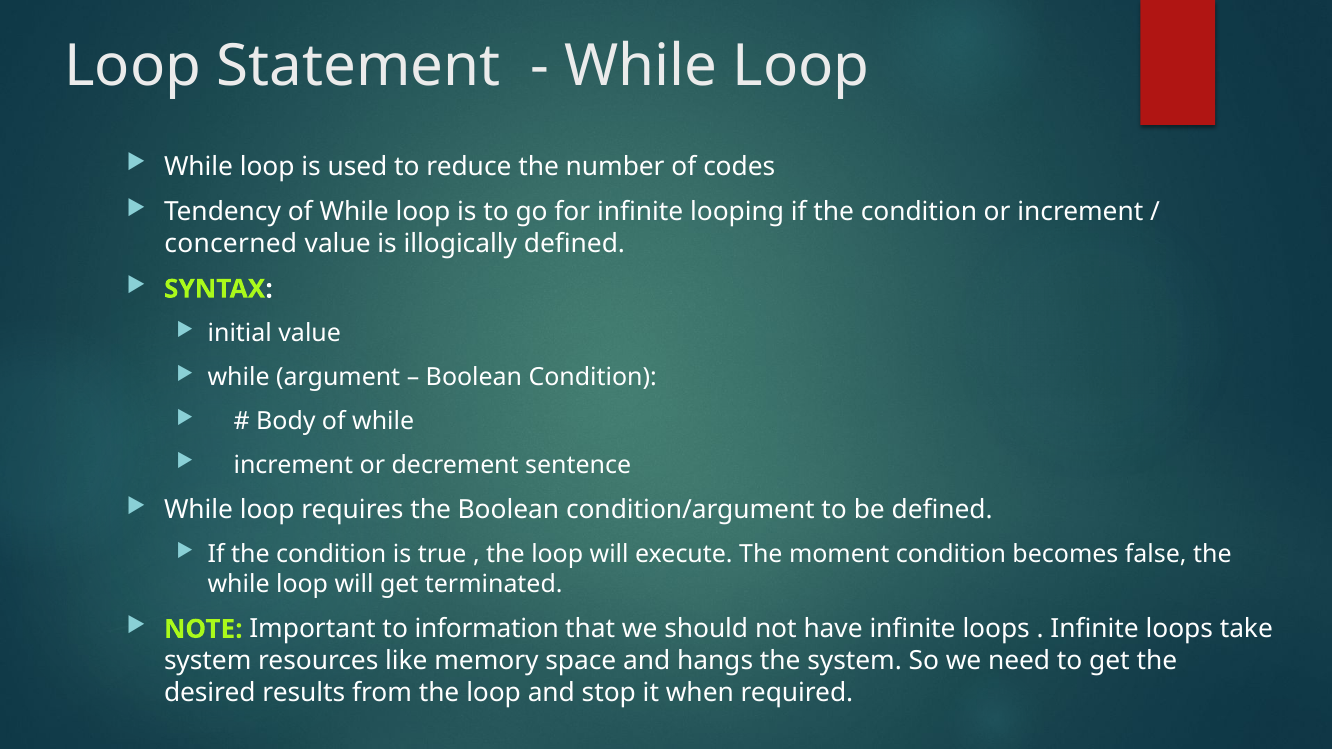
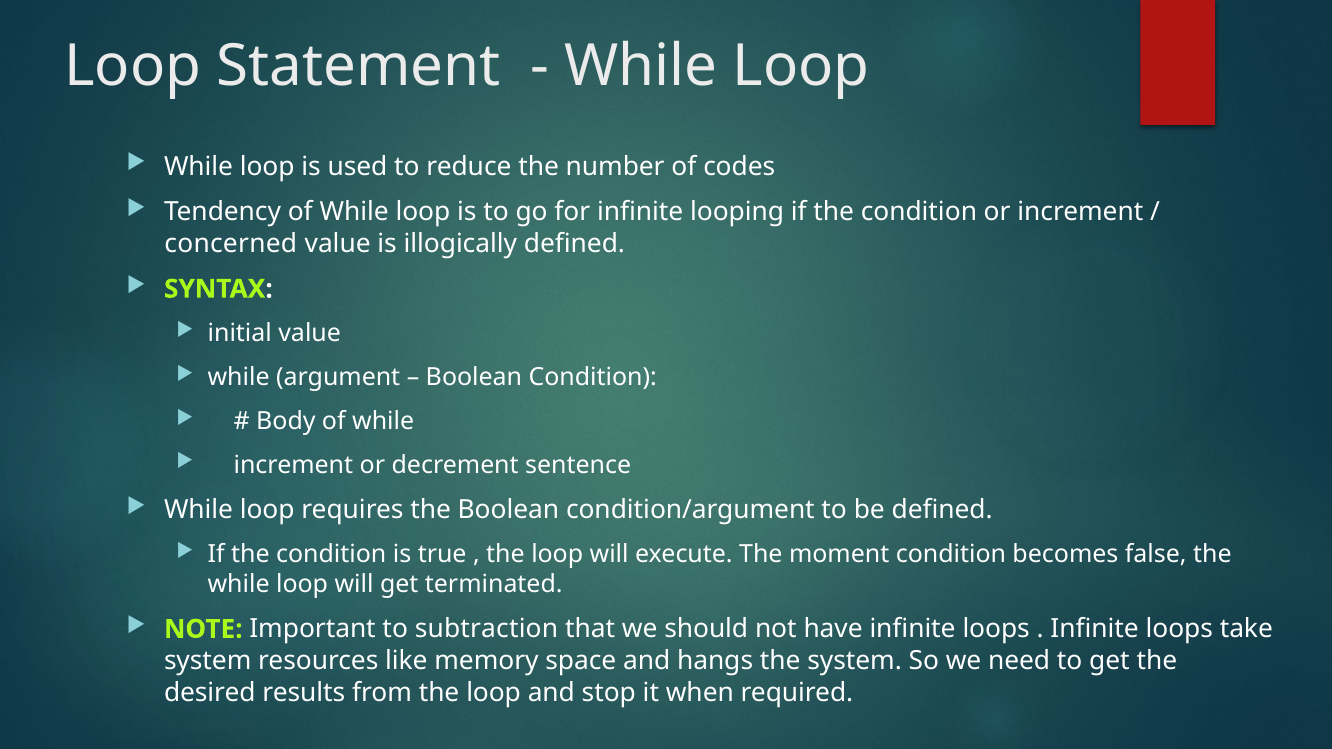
information: information -> subtraction
